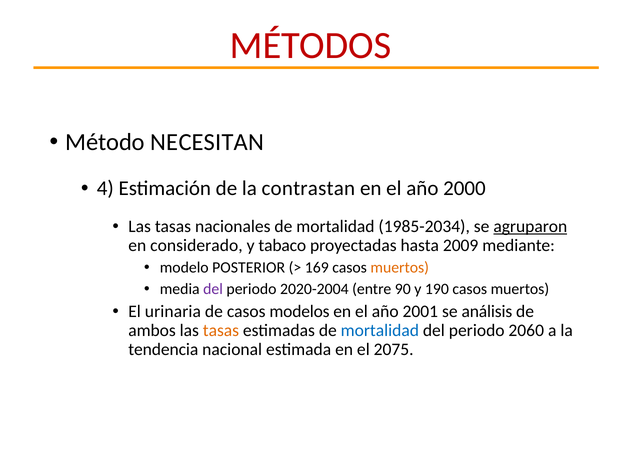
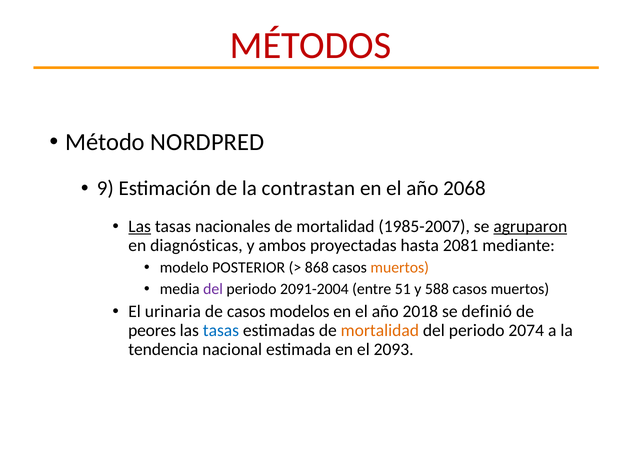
NECESITAN: NECESITAN -> NORDPRED
4: 4 -> 9
2000: 2000 -> 2068
Las at (140, 226) underline: none -> present
1985-2034: 1985-2034 -> 1985-2007
considerado: considerado -> diagnósticas
tabaco: tabaco -> ambos
2009: 2009 -> 2081
169: 169 -> 868
2020-2004: 2020-2004 -> 2091-2004
90: 90 -> 51
190: 190 -> 588
2001: 2001 -> 2018
análisis: análisis -> definió
ambos: ambos -> peores
tasas at (221, 330) colour: orange -> blue
mortalidad at (380, 330) colour: blue -> orange
2060: 2060 -> 2074
2075: 2075 -> 2093
